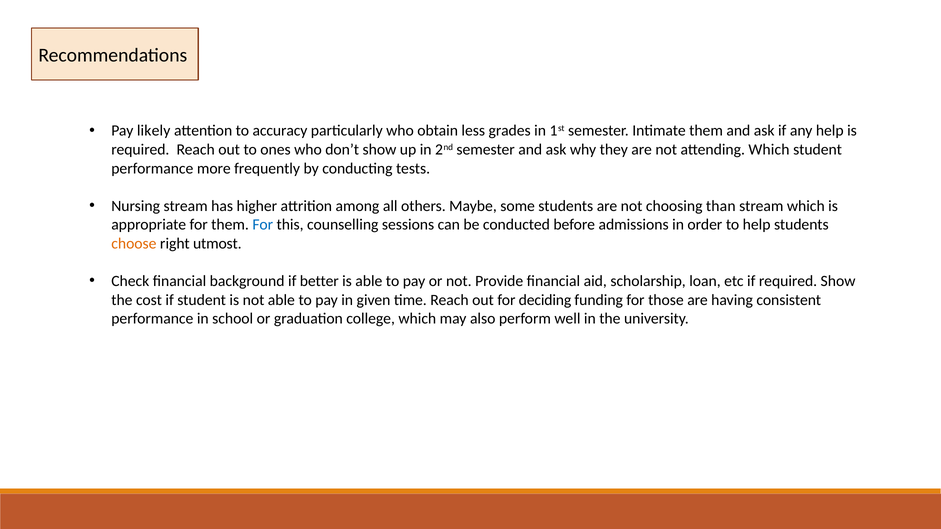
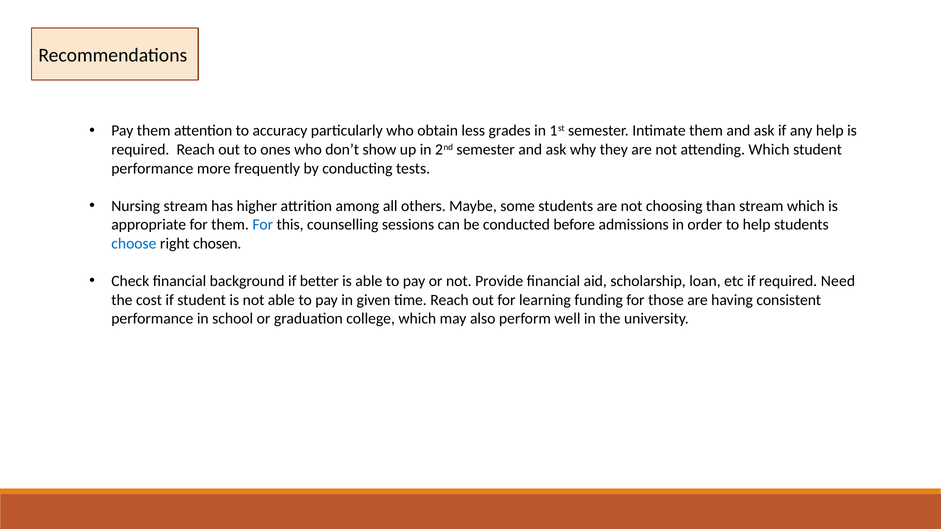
Pay likely: likely -> them
choose colour: orange -> blue
utmost: utmost -> chosen
required Show: Show -> Need
deciding: deciding -> learning
